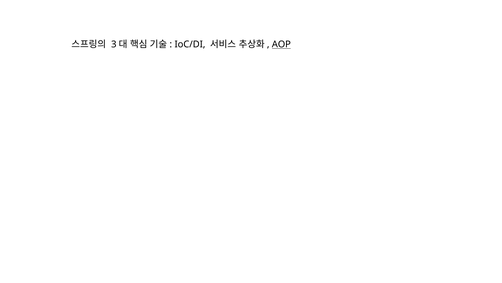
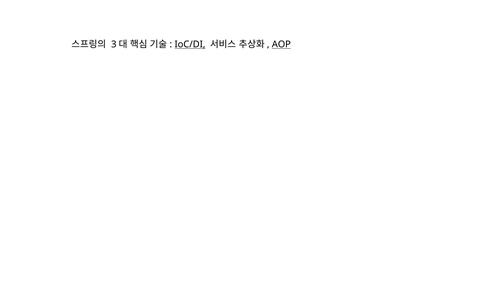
IoC/DI underline: none -> present
